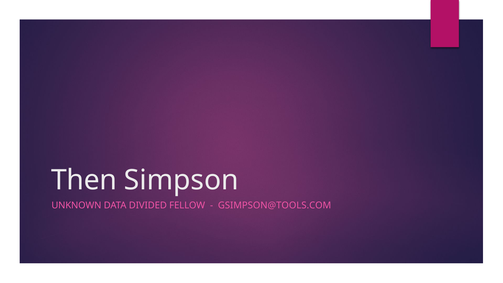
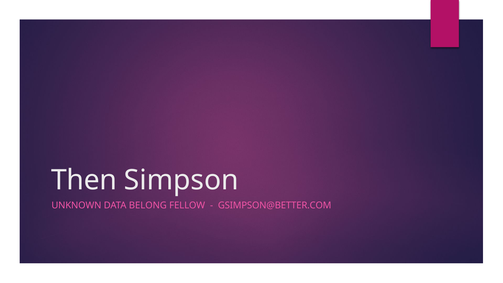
DIVIDED: DIVIDED -> BELONG
GSIMPSON@TOOLS.COM: GSIMPSON@TOOLS.COM -> GSIMPSON@BETTER.COM
